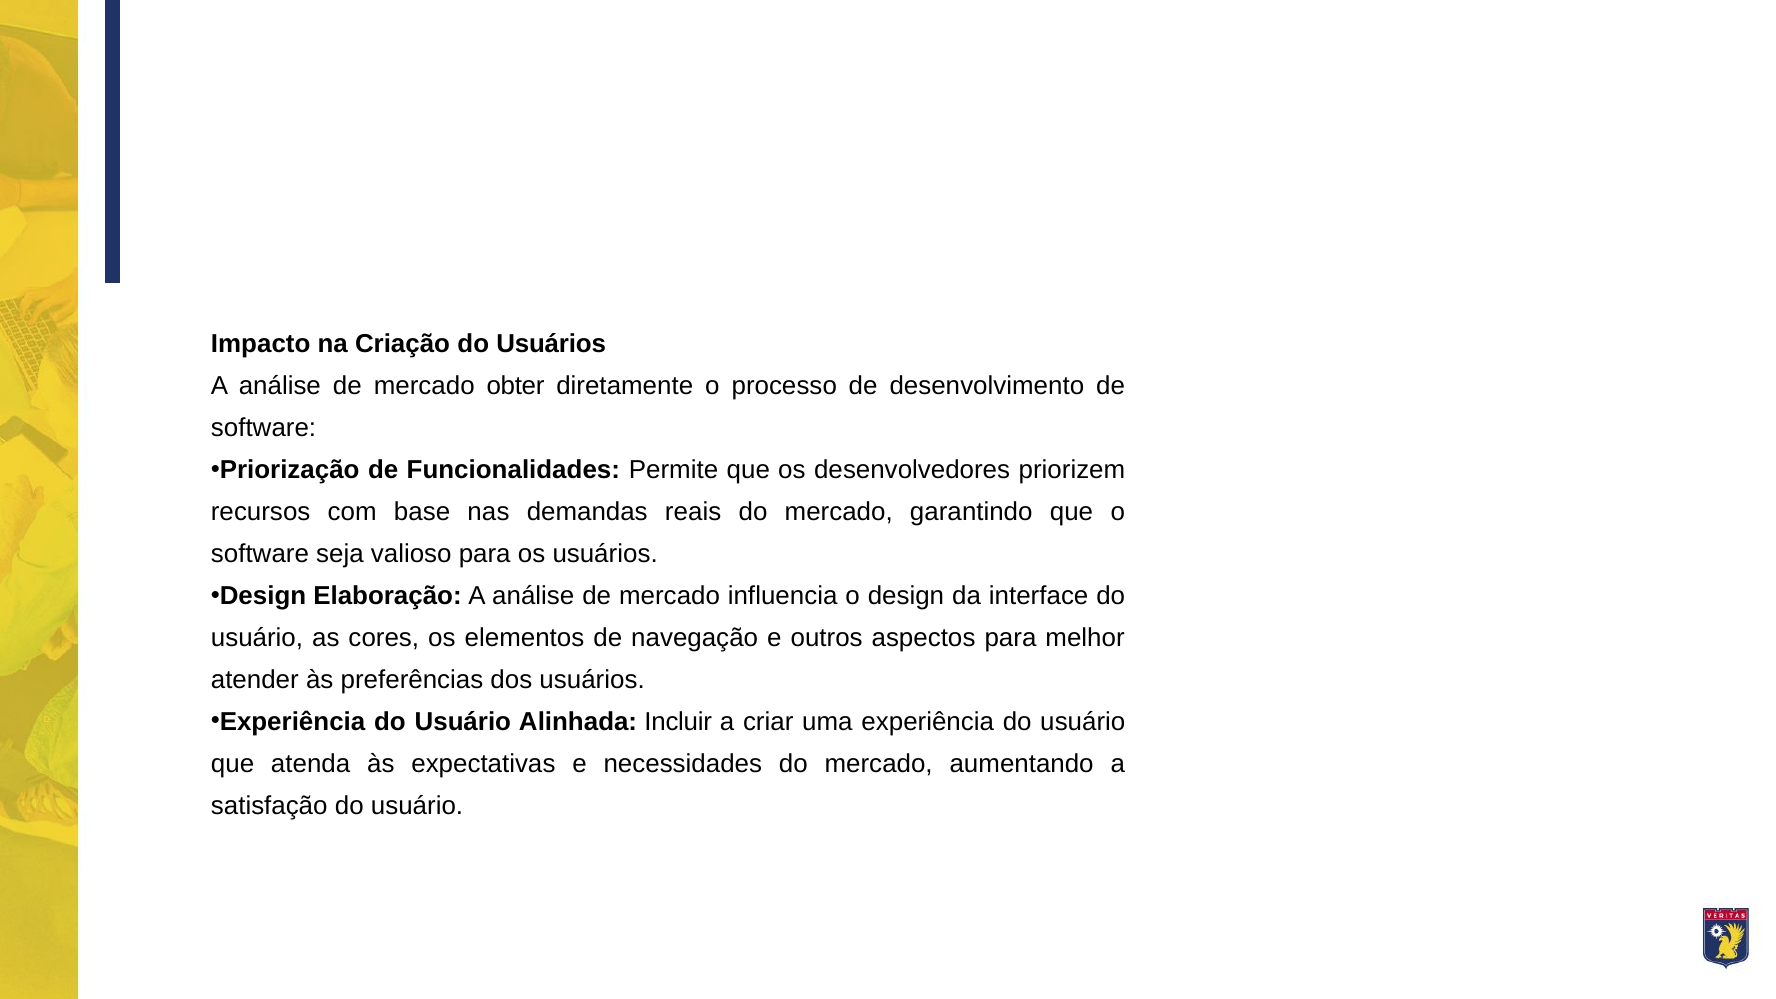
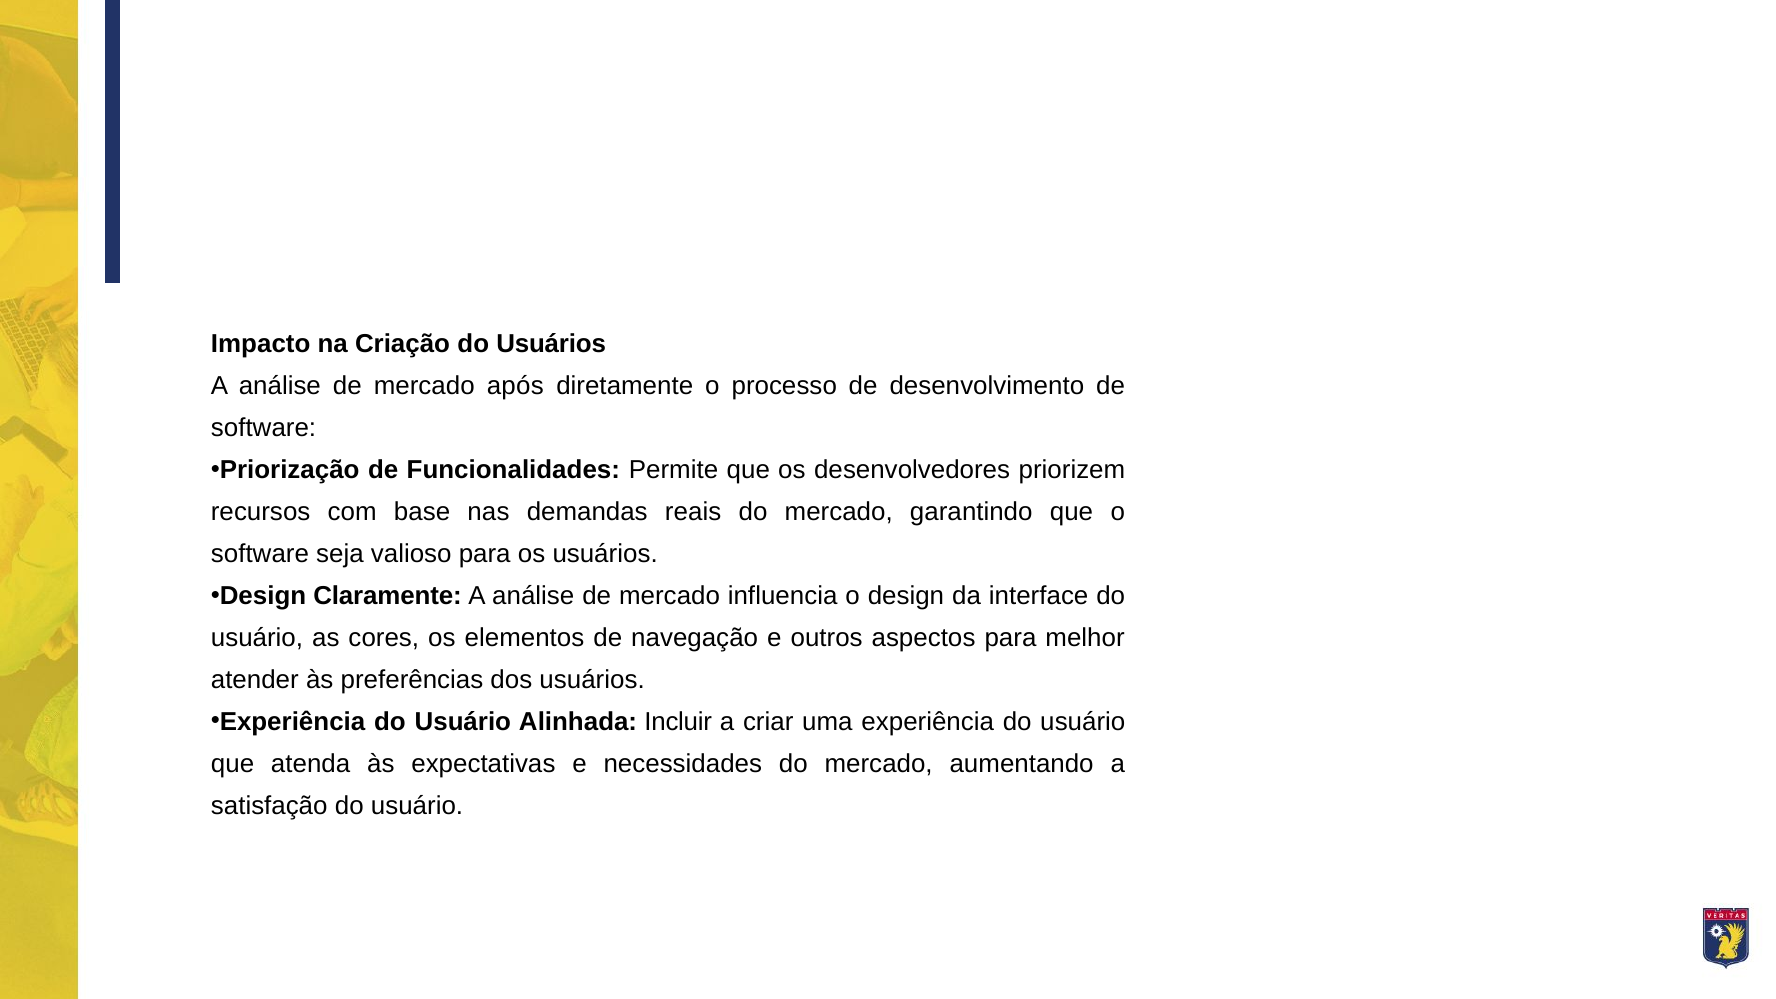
obter: obter -> após
Elaboração: Elaboração -> Claramente
